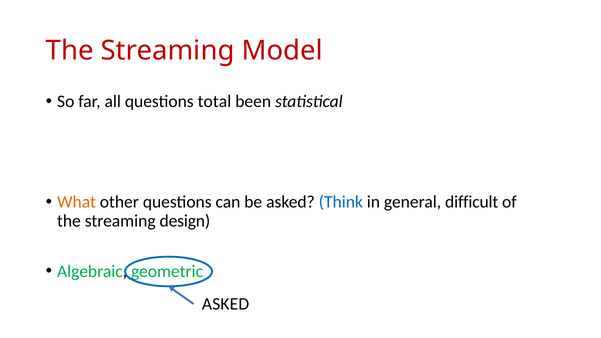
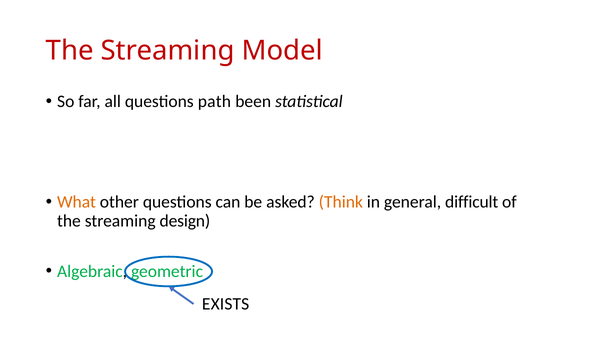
total: total -> path
Think colour: blue -> orange
ASKED at (226, 304): ASKED -> EXISTS
